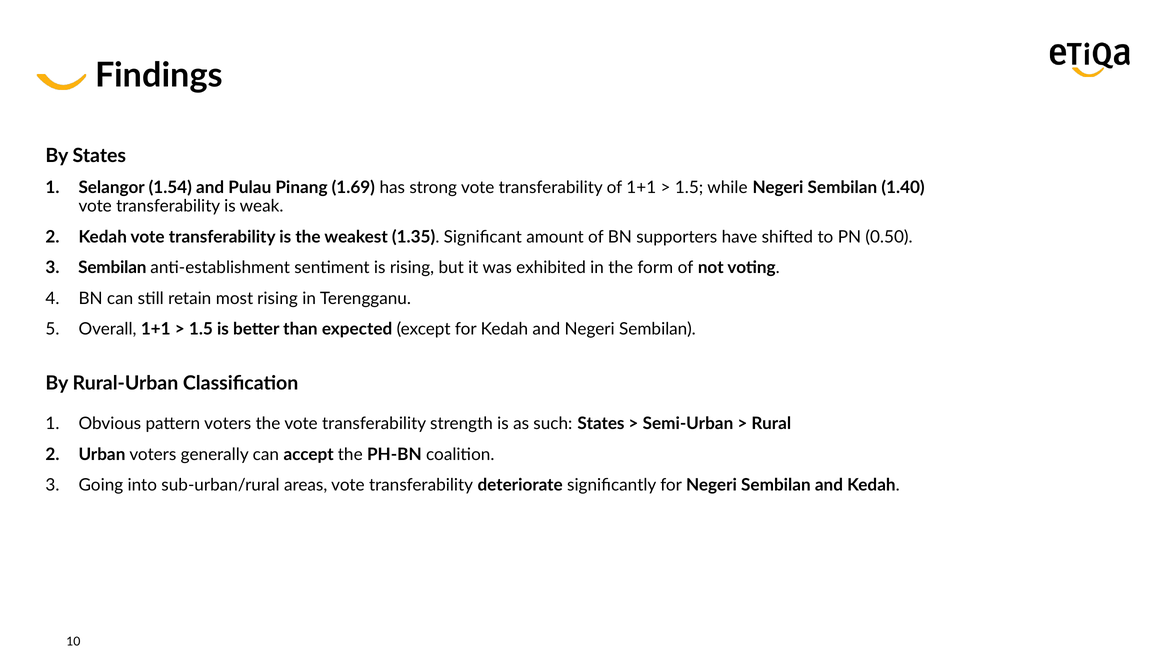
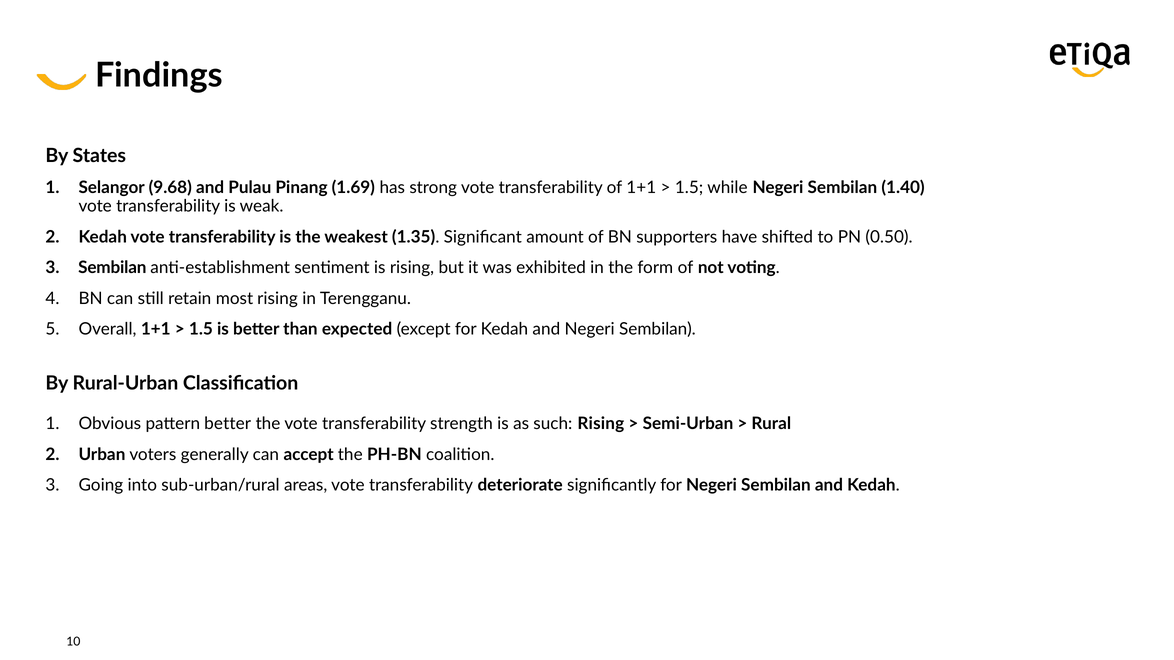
1.54: 1.54 -> 9.68
pattern voters: voters -> better
such States: States -> Rising
